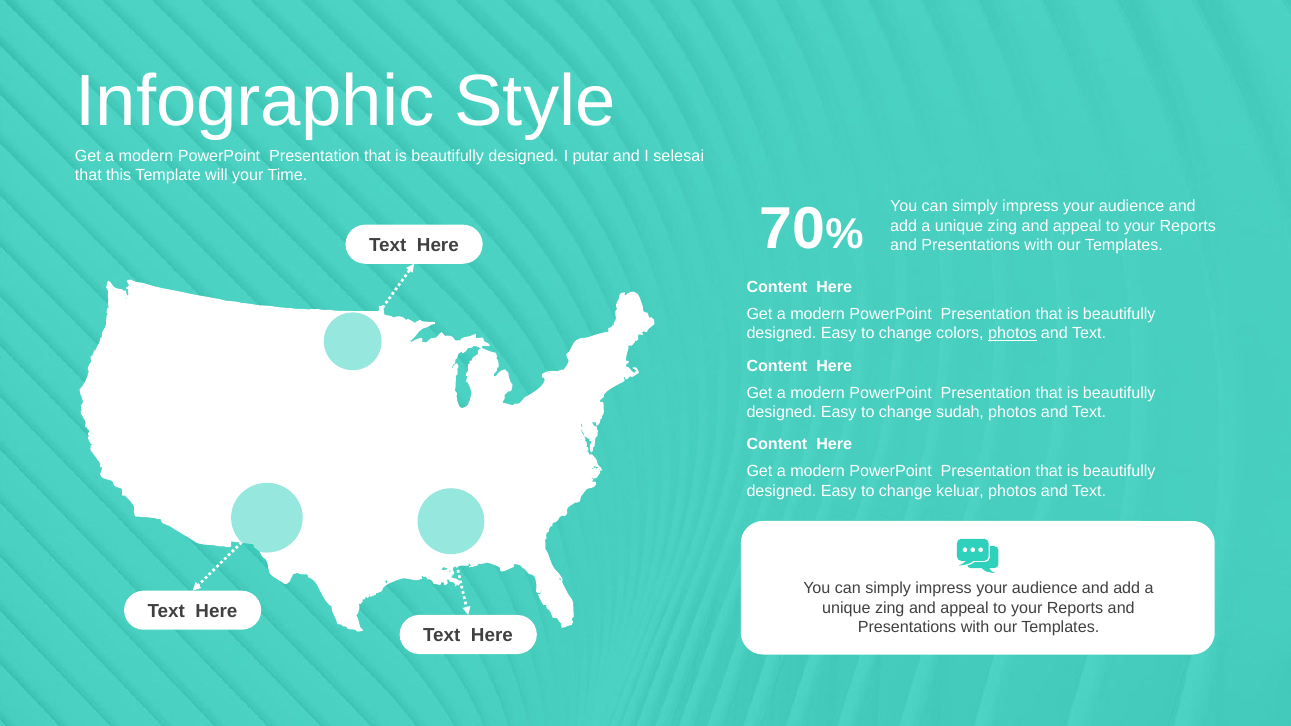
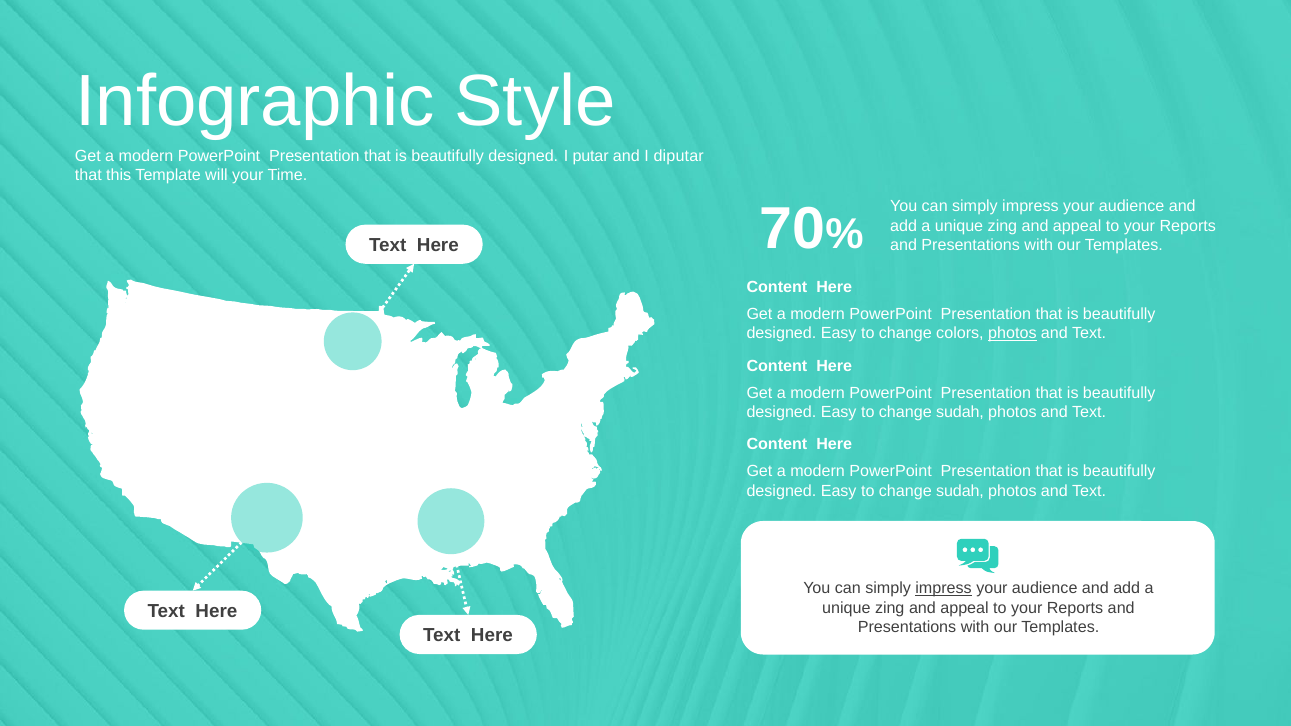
selesai: selesai -> diputar
keluar at (960, 491): keluar -> sudah
impress at (944, 589) underline: none -> present
